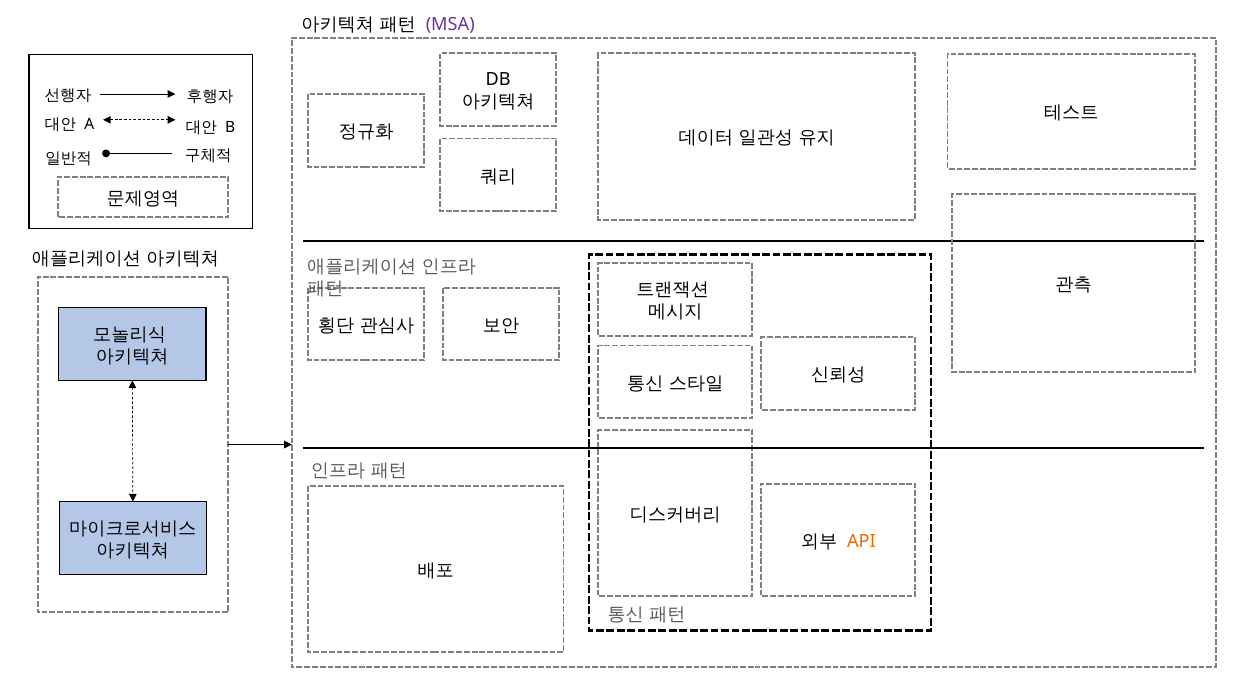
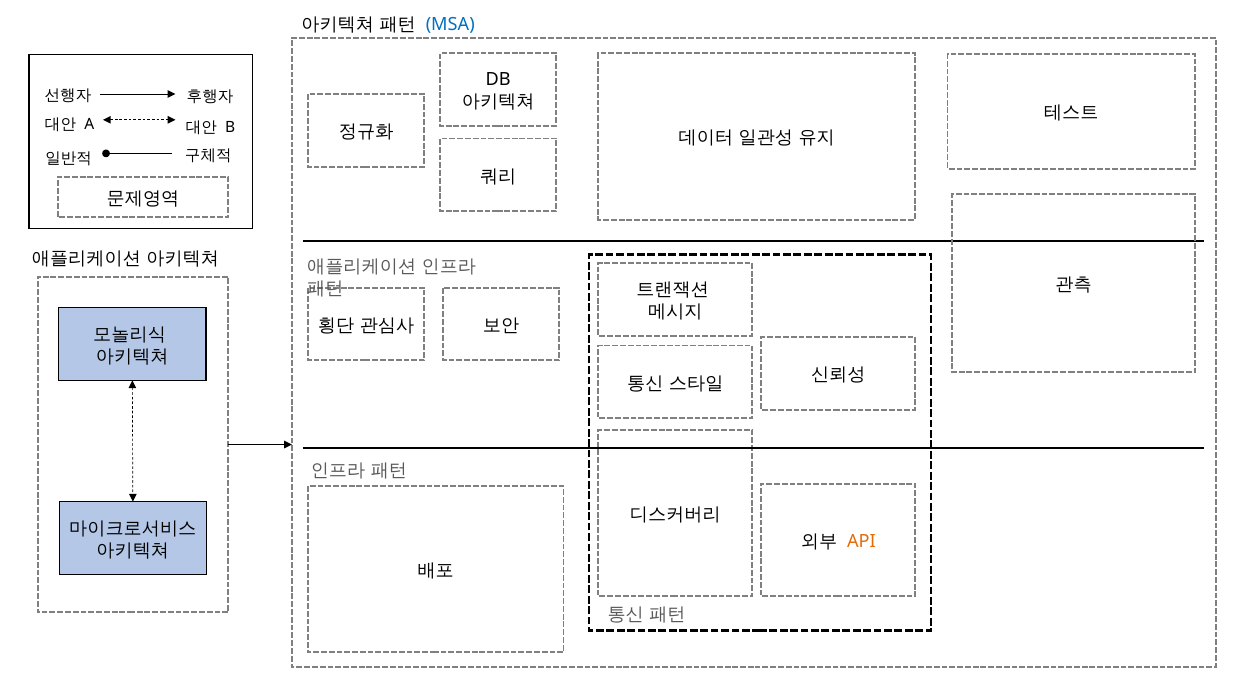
MSA colour: purple -> blue
